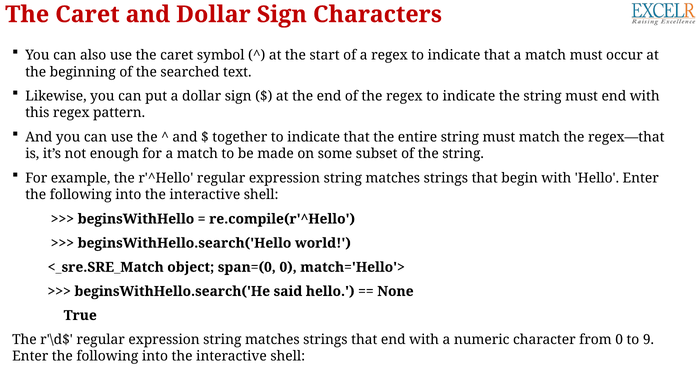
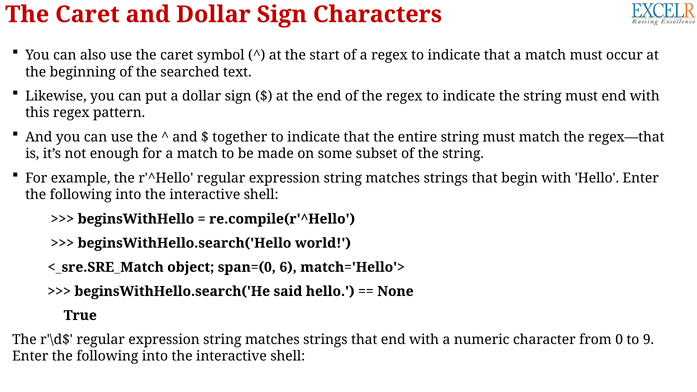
span=(0 0: 0 -> 6
